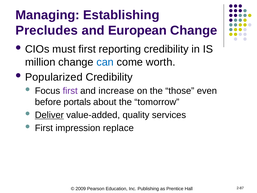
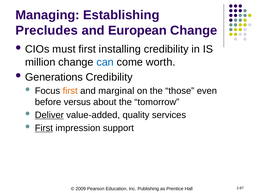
reporting: reporting -> installing
Popularized: Popularized -> Generations
first at (70, 91) colour: purple -> orange
increase: increase -> marginal
portals: portals -> versus
First at (44, 128) underline: none -> present
replace: replace -> support
